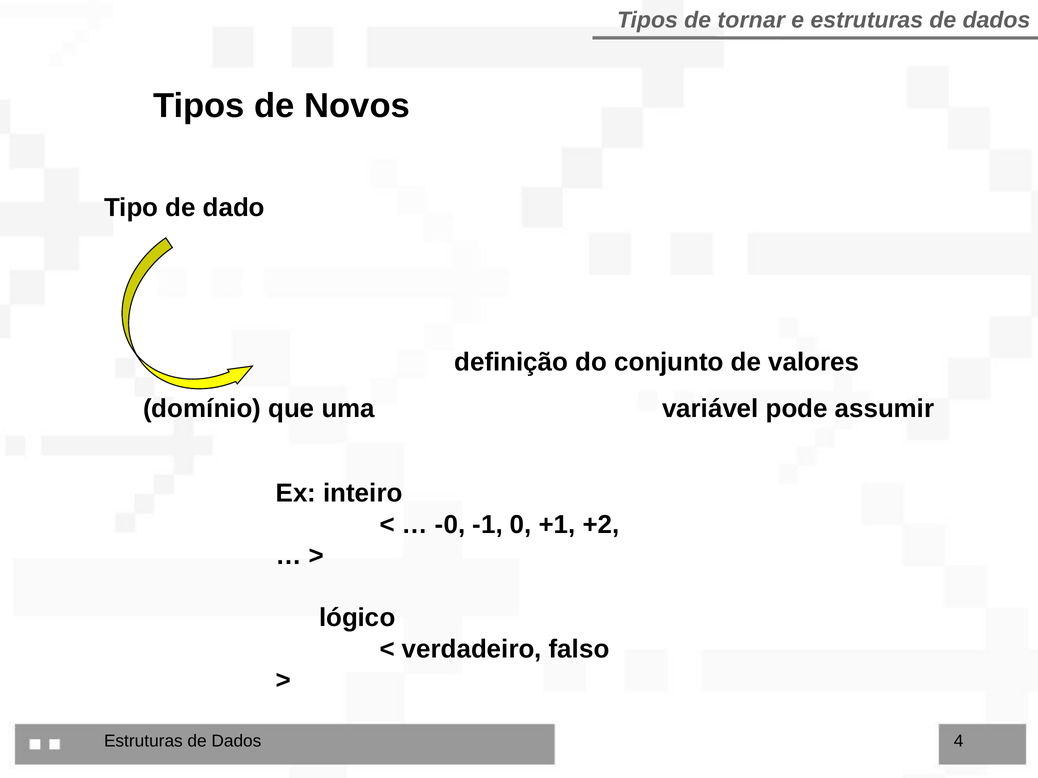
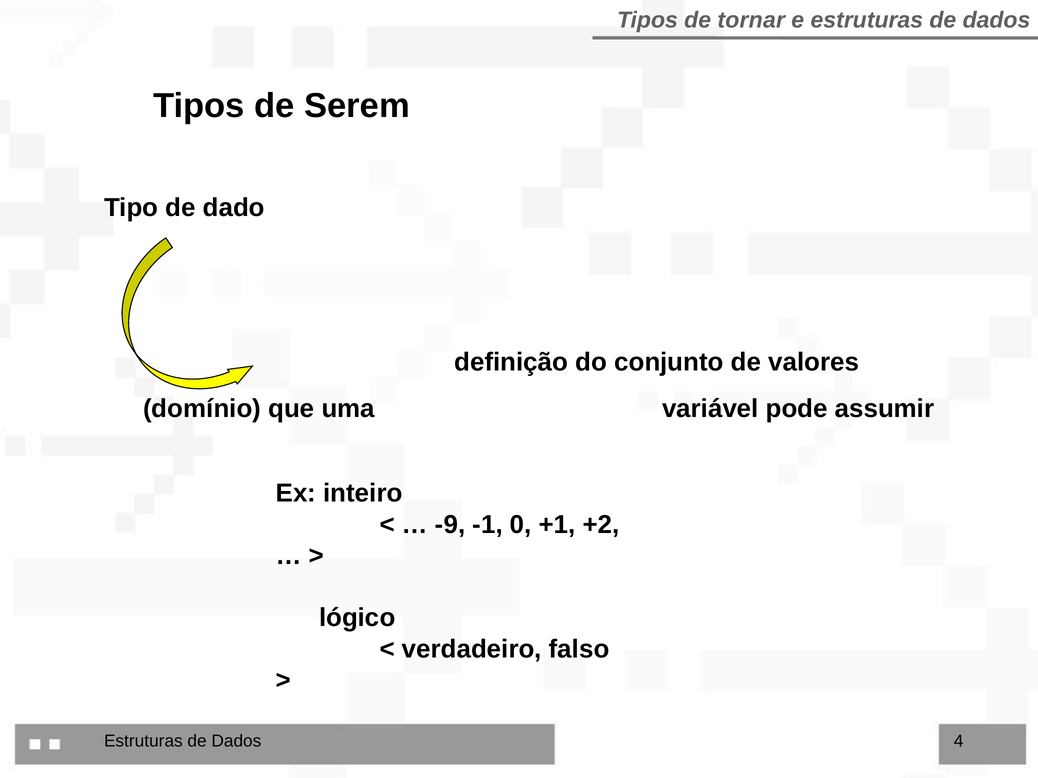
Novos: Novos -> Serem
-0: -0 -> -9
